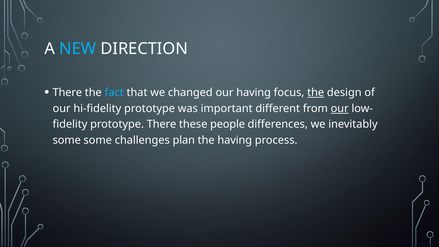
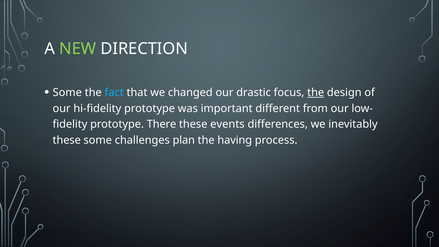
NEW colour: light blue -> light green
There at (67, 93): There -> Some
our having: having -> drastic
our at (340, 108) underline: present -> none
people: people -> events
some at (67, 140): some -> these
